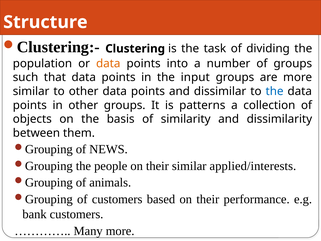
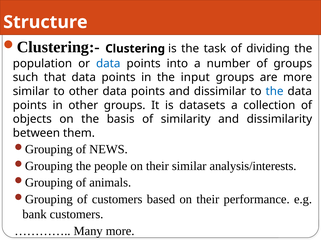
data at (108, 63) colour: orange -> blue
patterns: patterns -> datasets
applied/interests: applied/interests -> analysis/interests
